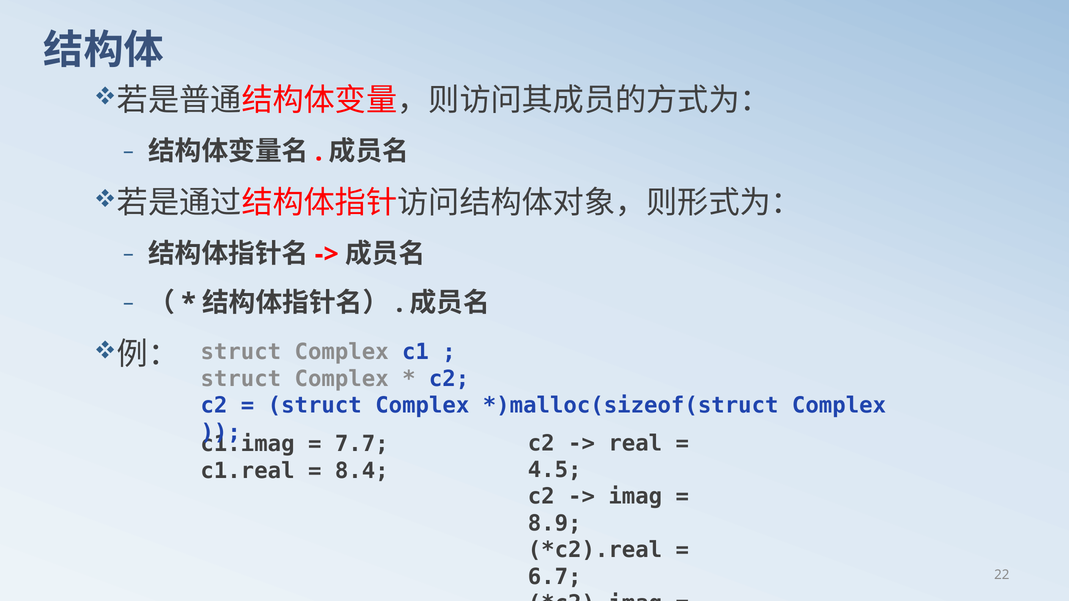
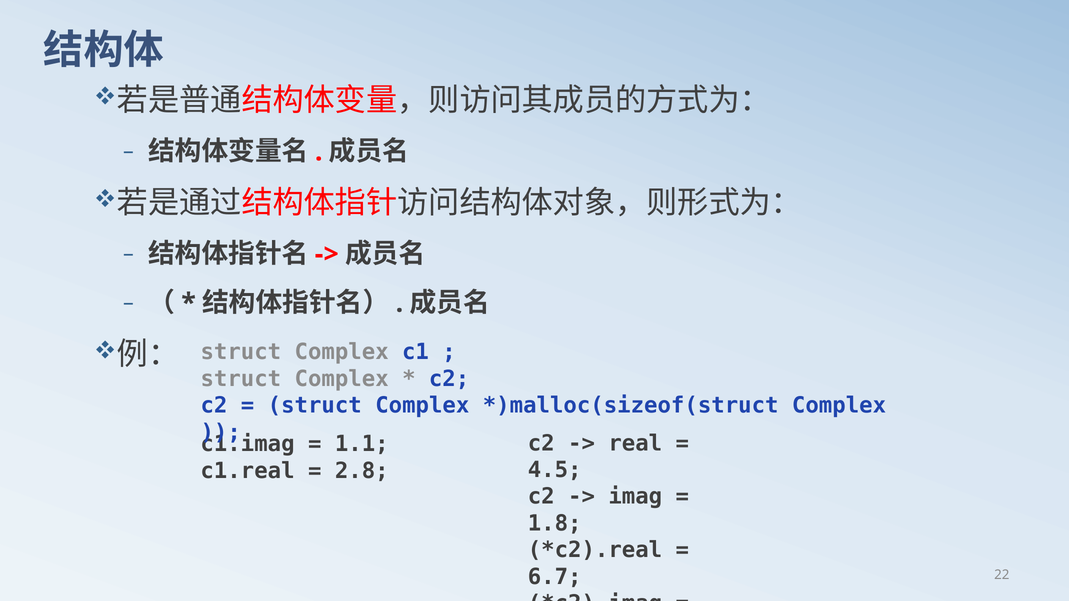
7.7: 7.7 -> 1.1
8.4: 8.4 -> 2.8
8.9: 8.9 -> 1.8
